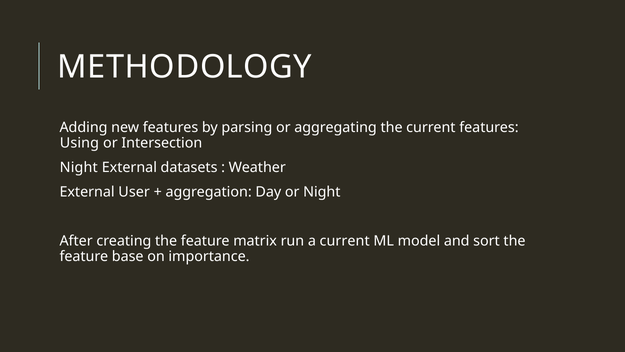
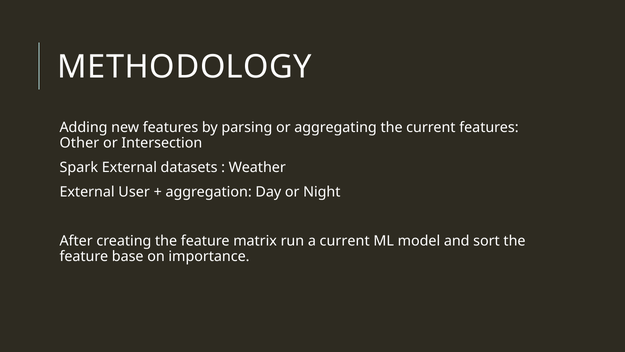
Using: Using -> Other
Night at (79, 167): Night -> Spark
